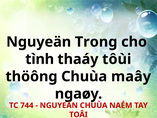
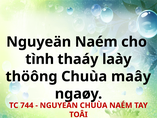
Nguyeän Trong: Trong -> Naém
tôùi: tôùi -> laày
